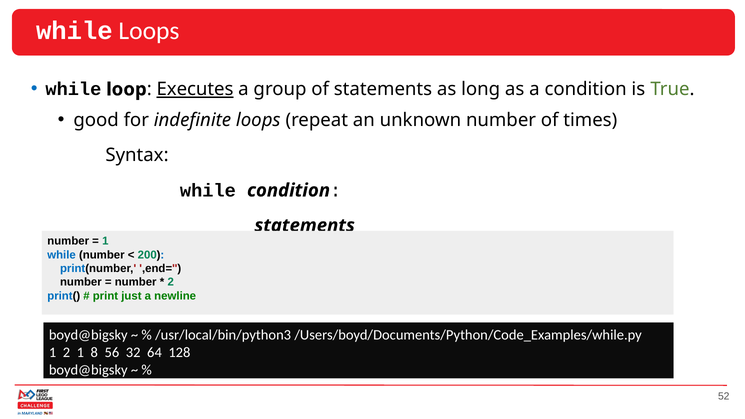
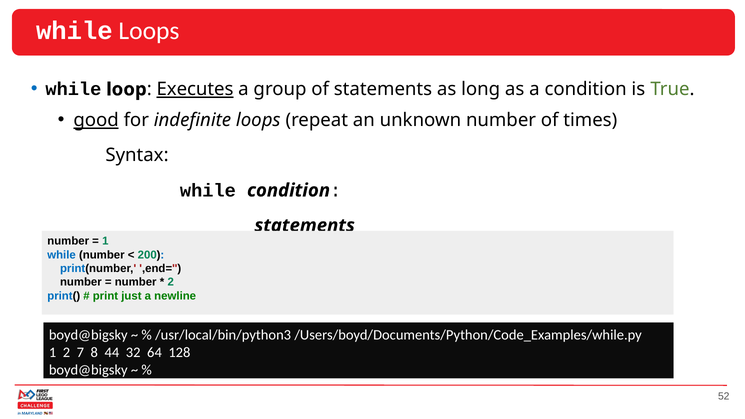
good underline: none -> present
2 1: 1 -> 7
56: 56 -> 44
